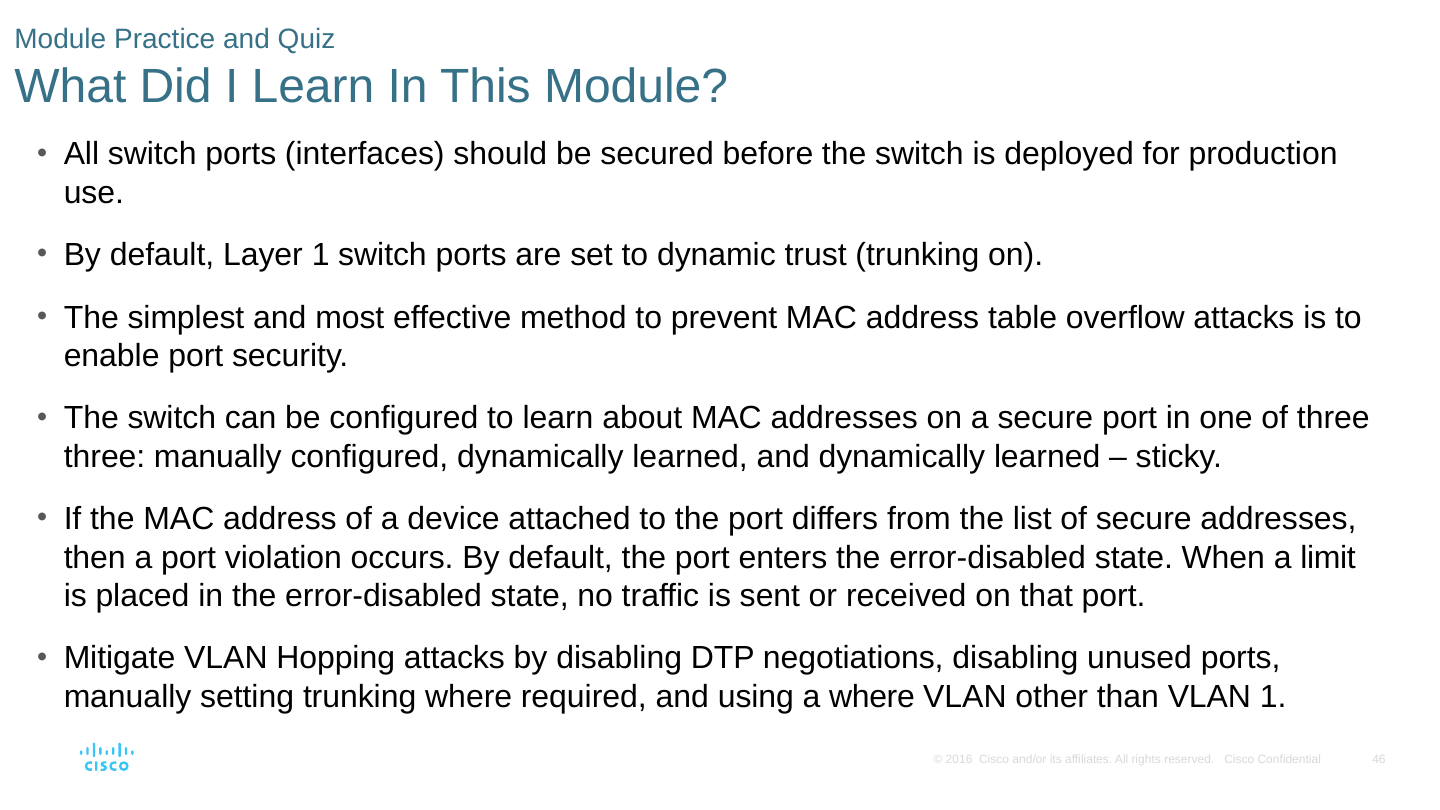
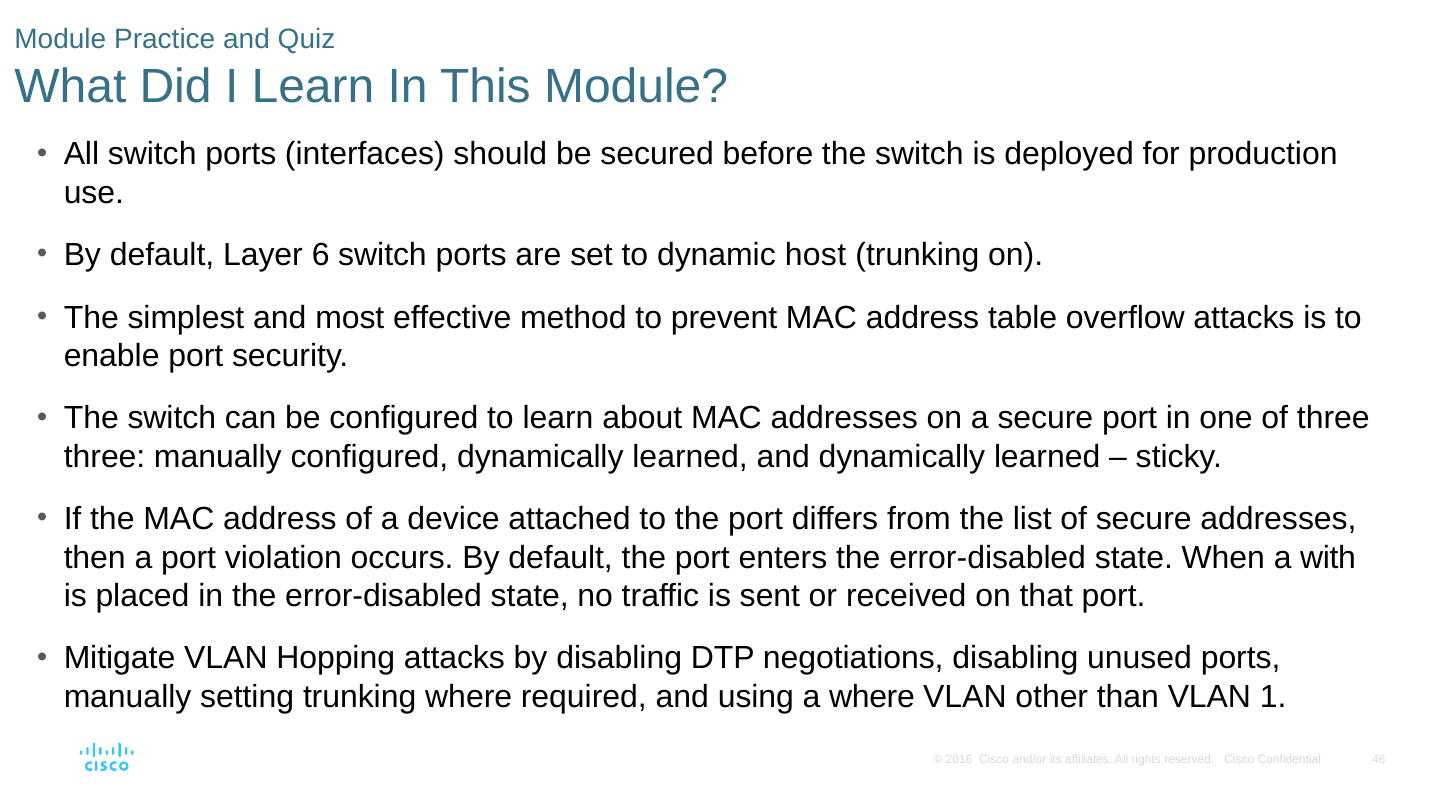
Layer 1: 1 -> 6
trust: trust -> host
limit: limit -> with
